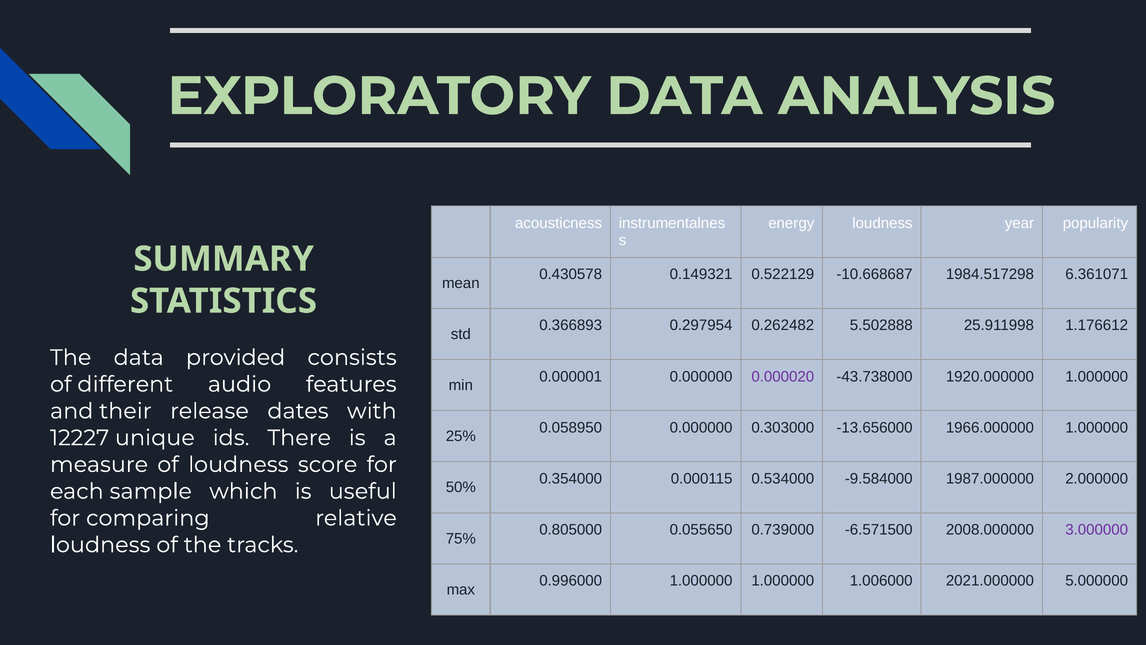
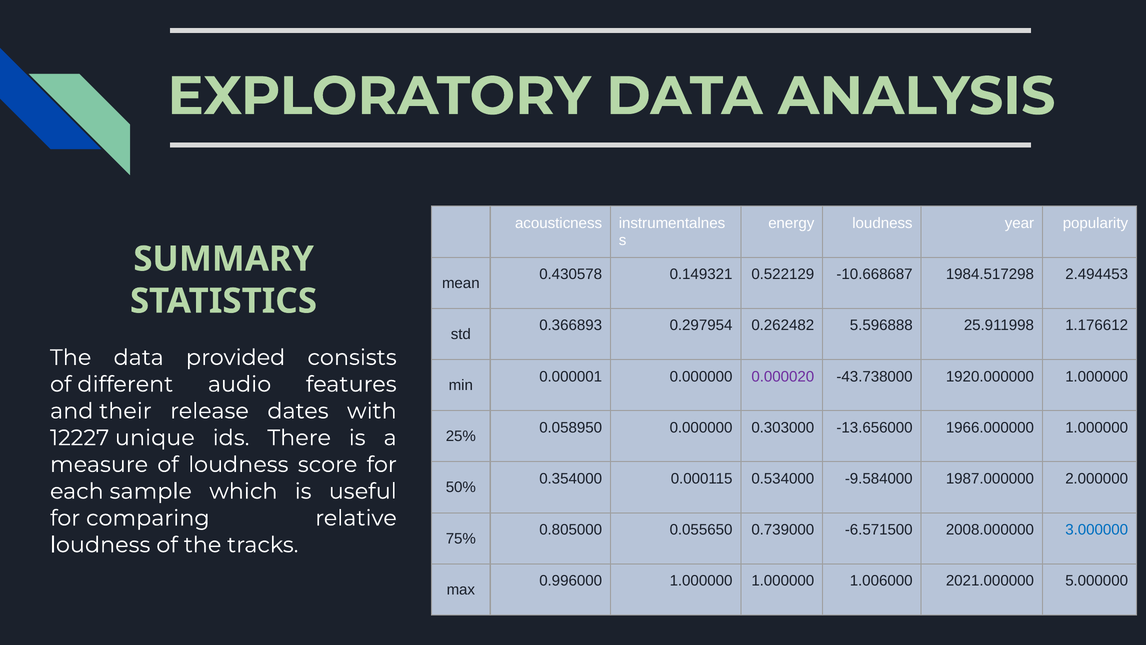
6.361071: 6.361071 -> 2.494453
5.502888: 5.502888 -> 5.596888
3.000000 colour: purple -> blue
